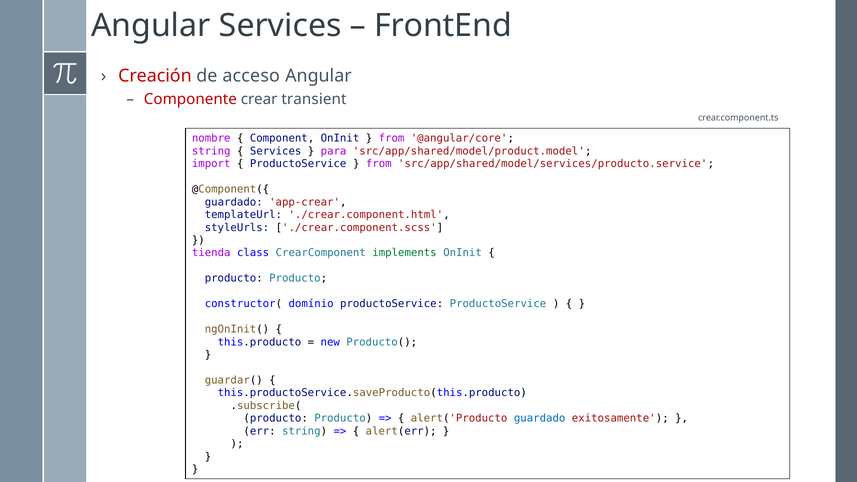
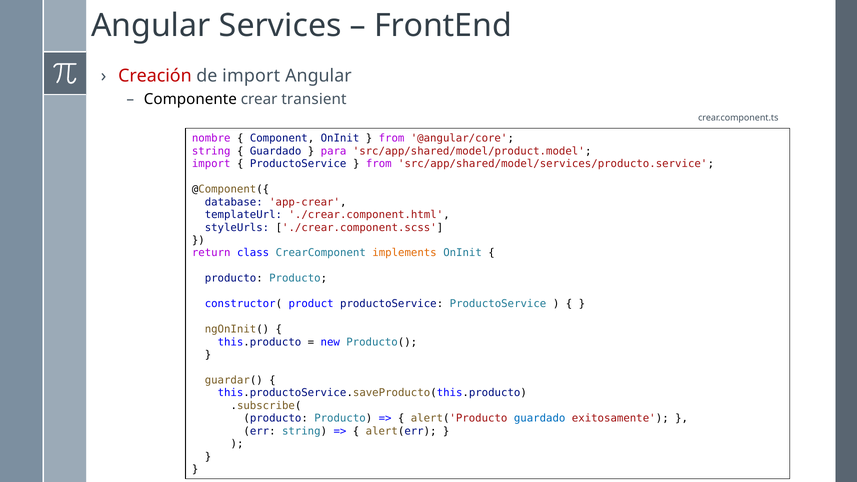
de acceso: acceso -> import
Componente colour: red -> black
Services at (276, 151): Services -> Guardado
guardado at (234, 202): guardado -> database
tienda: tienda -> return
implements colour: green -> orange
domínio: domínio -> product
